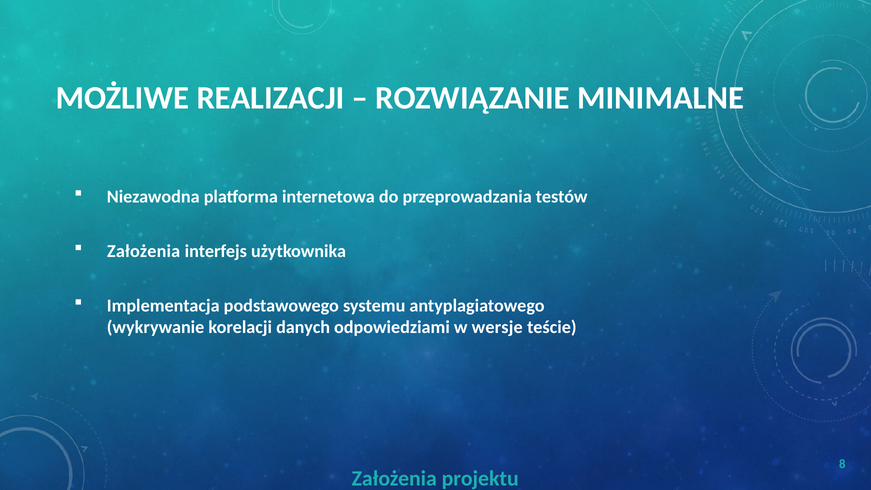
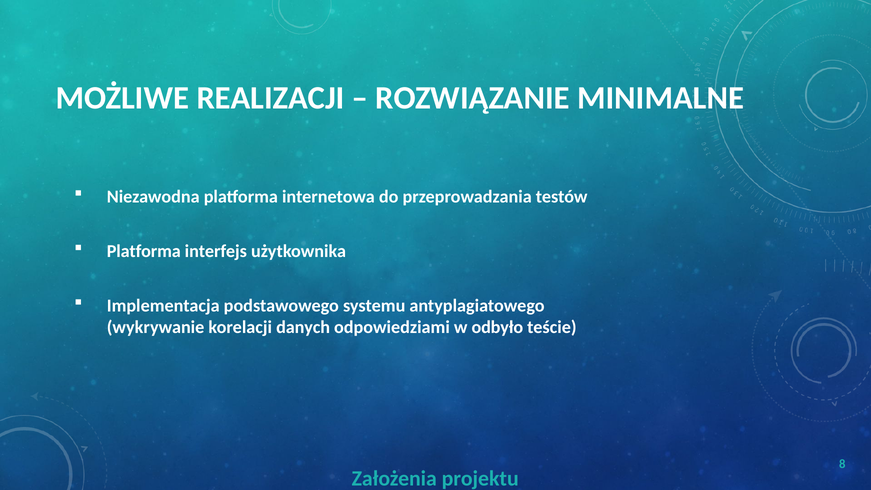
Założenia at (144, 251): Założenia -> Platforma
wersje: wersje -> odbyło
